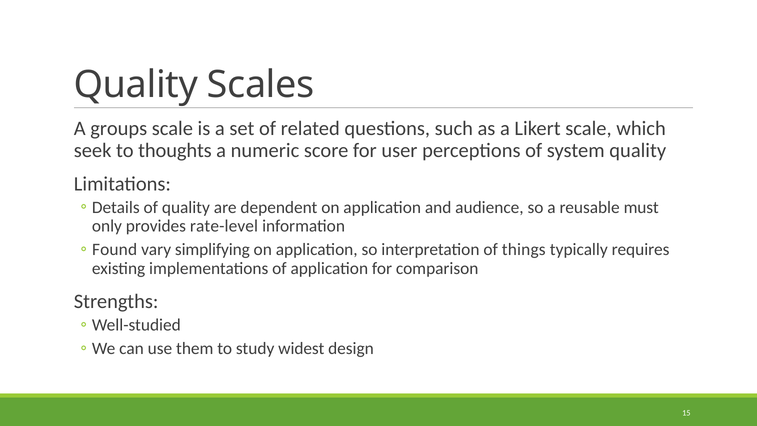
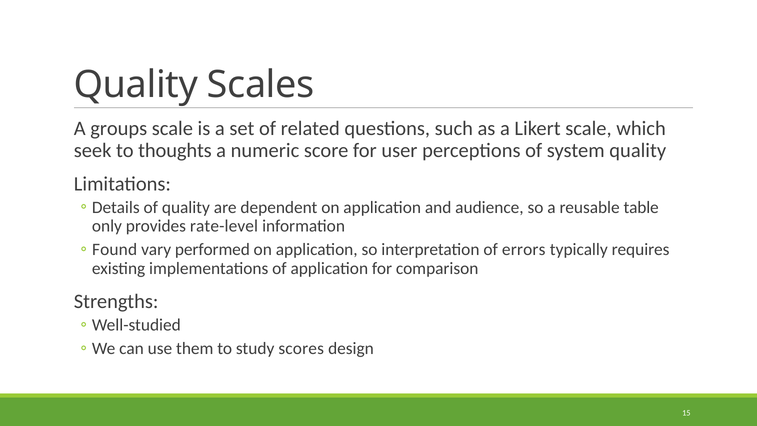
must: must -> table
simplifying: simplifying -> performed
things: things -> errors
widest: widest -> scores
